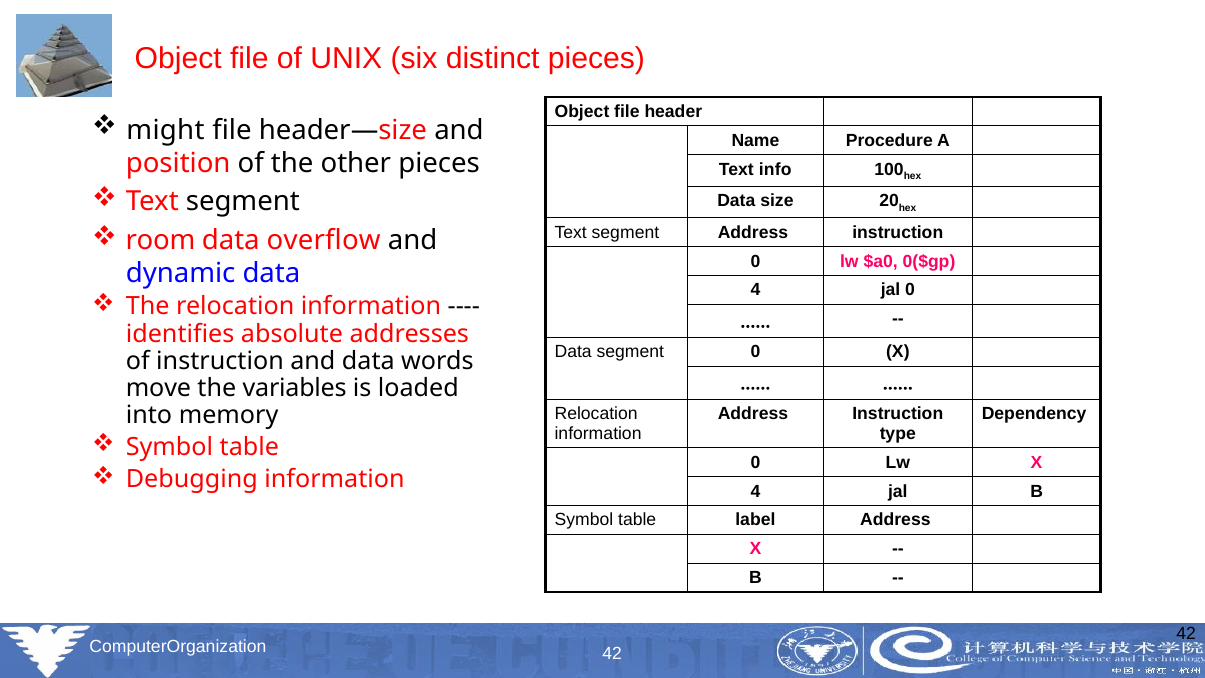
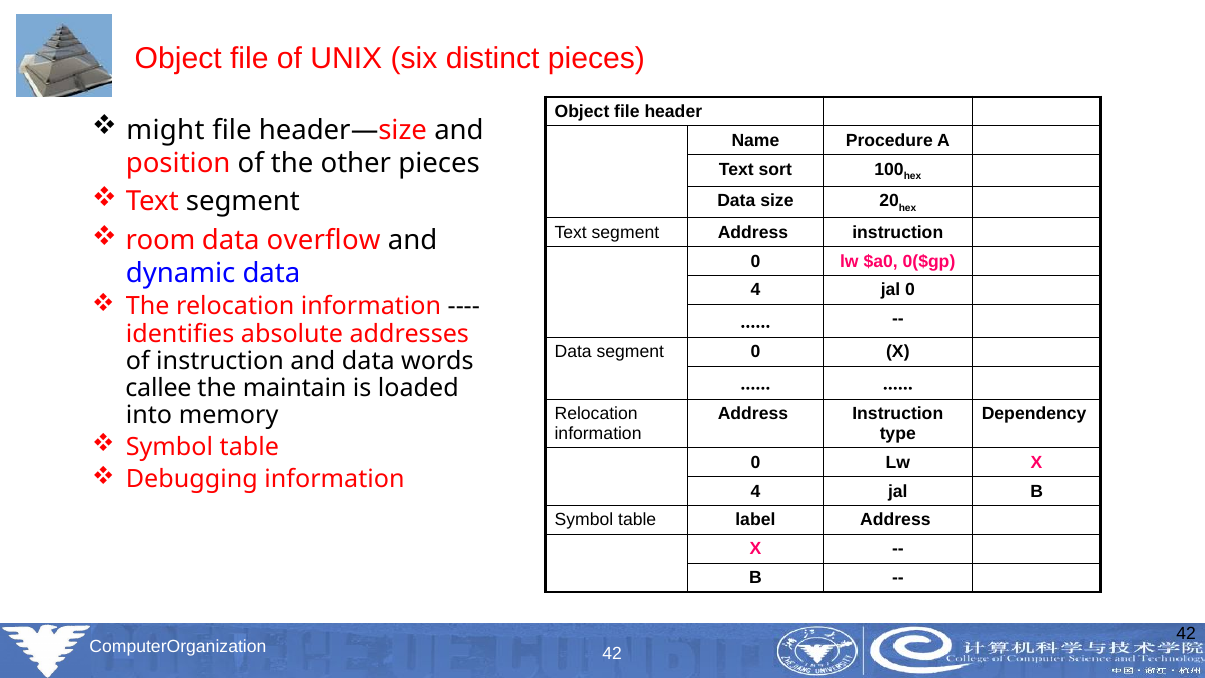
info: info -> sort
move: move -> callee
variables: variables -> maintain
